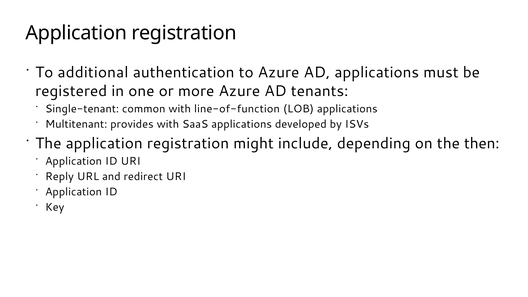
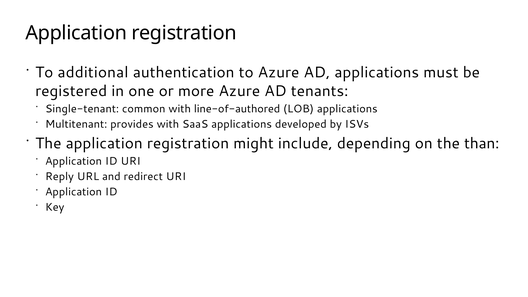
line-of-function: line-of-function -> line-of-authored
then: then -> than
